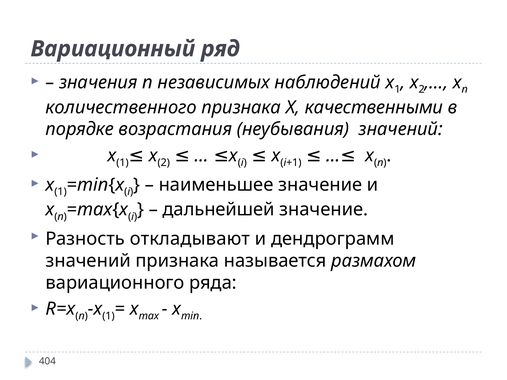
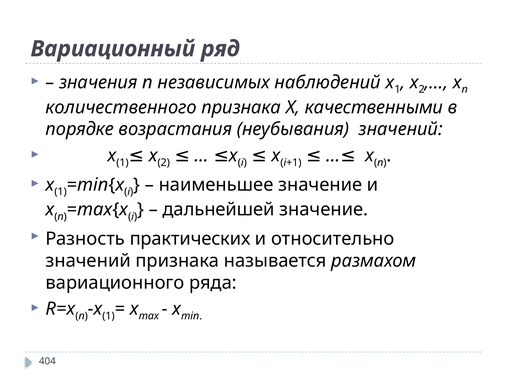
откладывают: откладывают -> практических
дендрограмм: дендрограмм -> относительно
